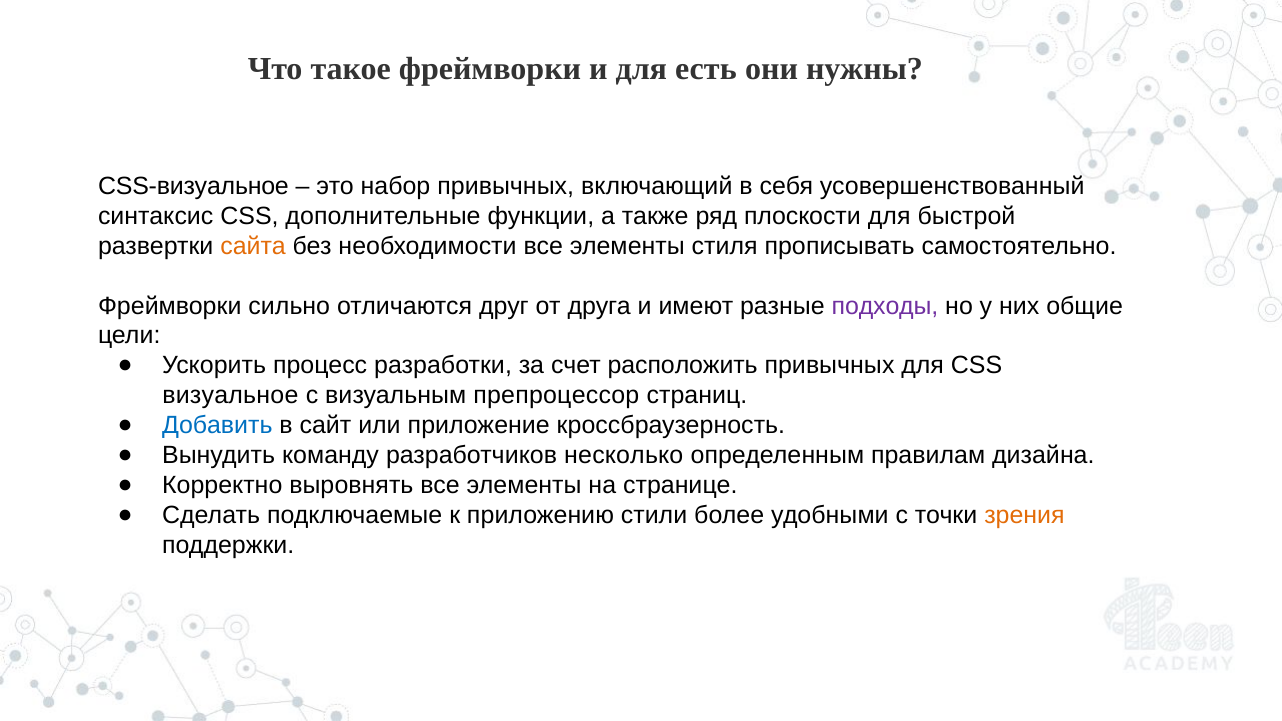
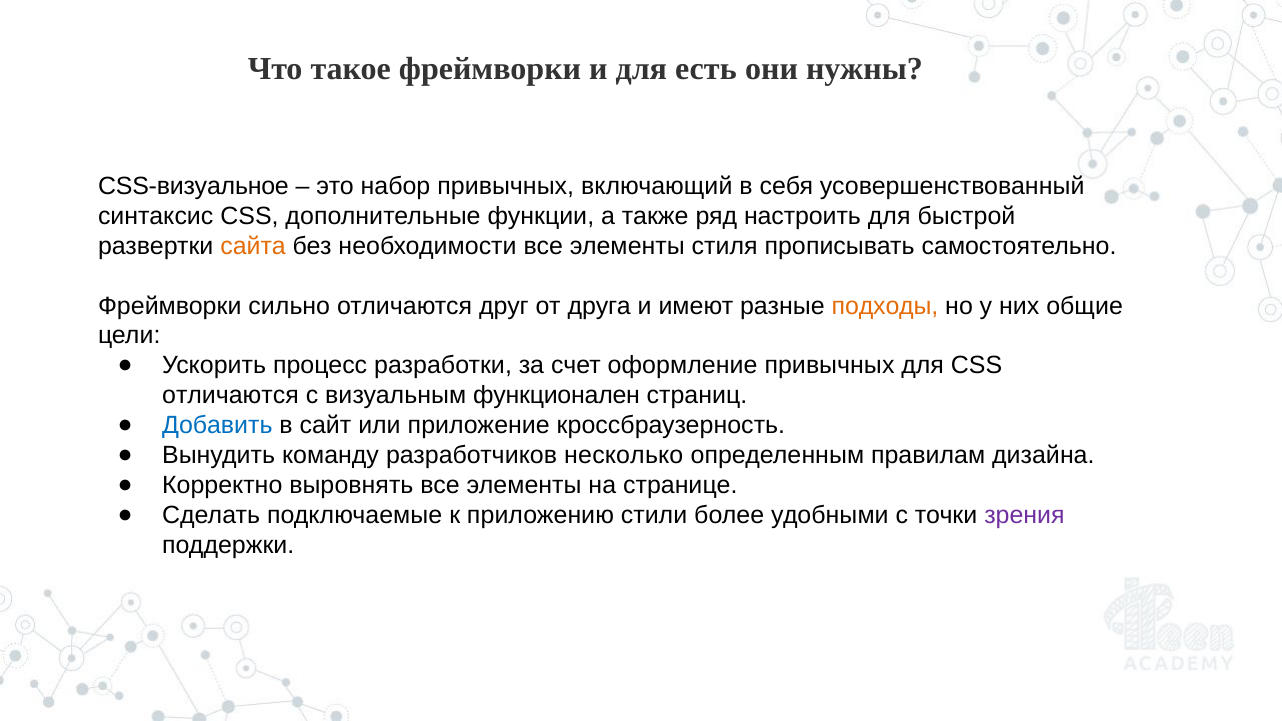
плоскости: плоскости -> настроить
подходы colour: purple -> orange
расположить: расположить -> оформление
визуальное at (230, 396): визуальное -> отличаются
препроцессор: препроцессор -> функционален
зрения colour: orange -> purple
